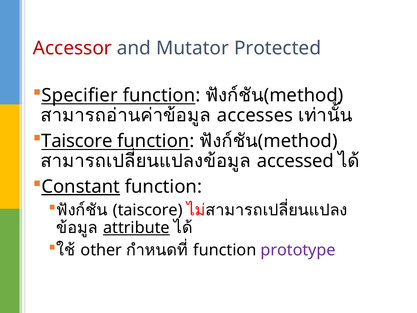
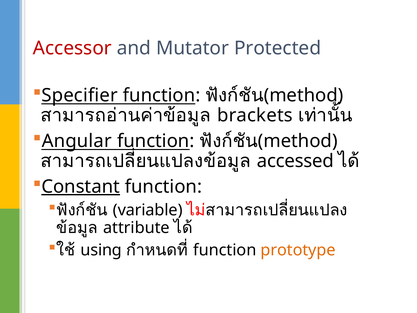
accesses: accesses -> brackets
Taiscore at (77, 141): Taiscore -> Angular
taiscore at (148, 210): taiscore -> variable
attribute underline: present -> none
other: other -> using
prototype colour: purple -> orange
